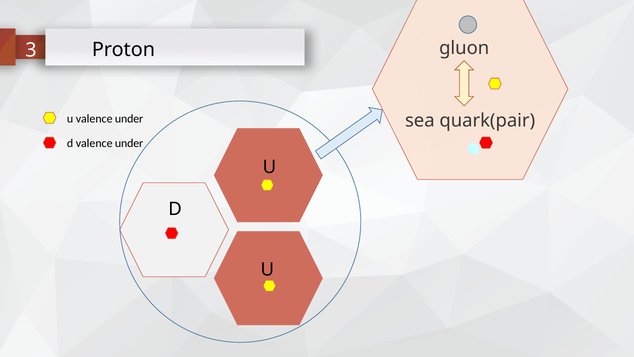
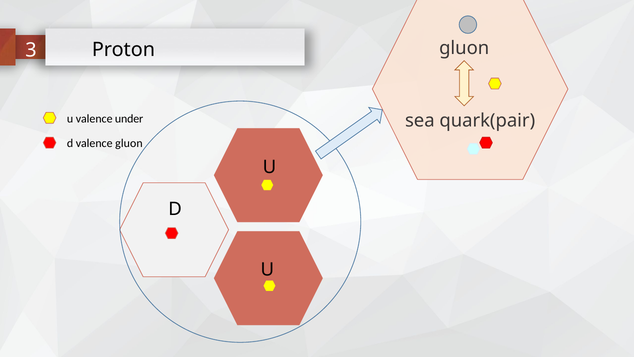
d valence under: under -> gluon
